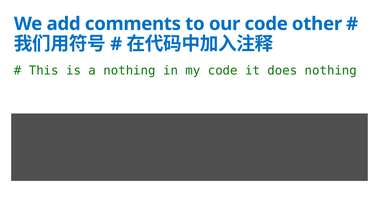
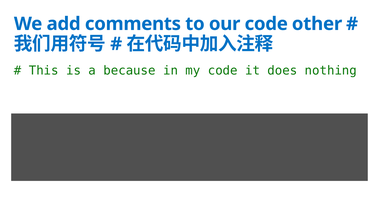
a nothing: nothing -> because
